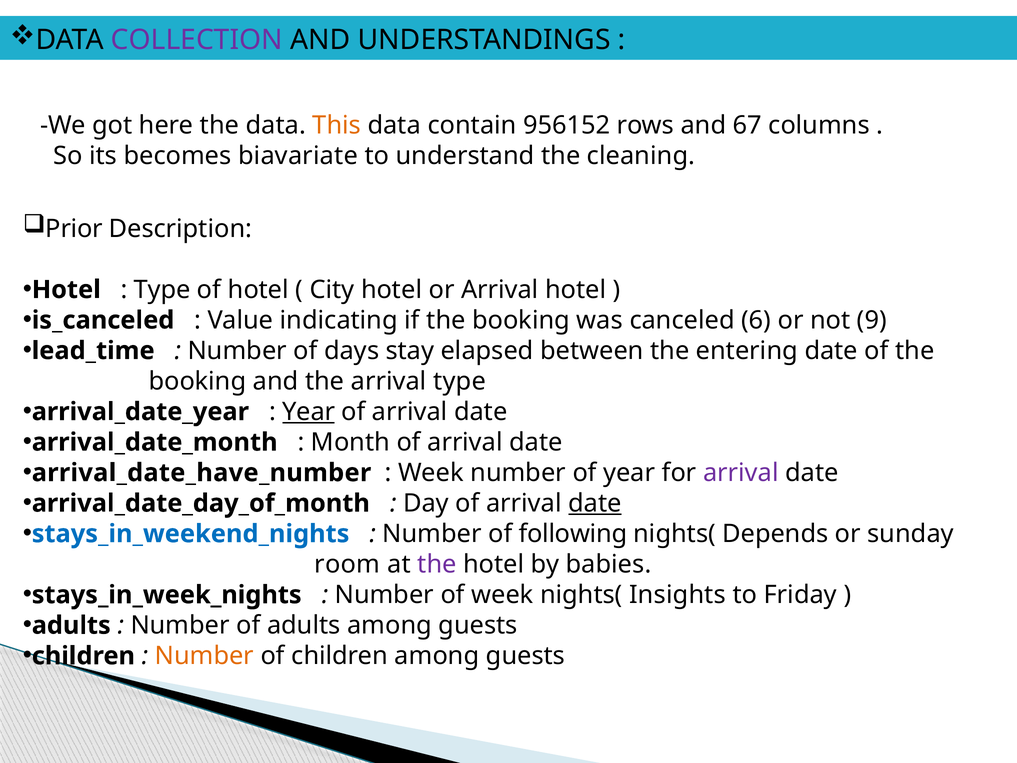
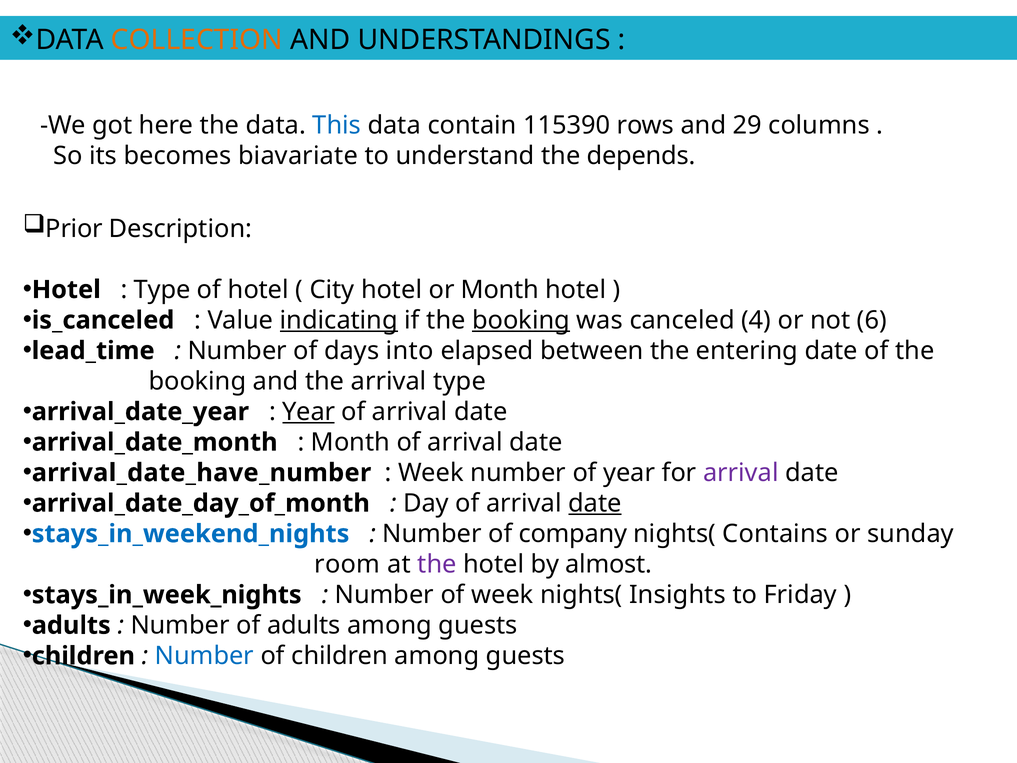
COLLECTION colour: purple -> orange
This colour: orange -> blue
956152: 956152 -> 115390
67: 67 -> 29
cleaning: cleaning -> depends
or Arrival: Arrival -> Month
indicating underline: none -> present
booking at (521, 320) underline: none -> present
6: 6 -> 4
9: 9 -> 6
stay: stay -> into
following: following -> company
Depends: Depends -> Contains
babies: babies -> almost
Number at (204, 656) colour: orange -> blue
